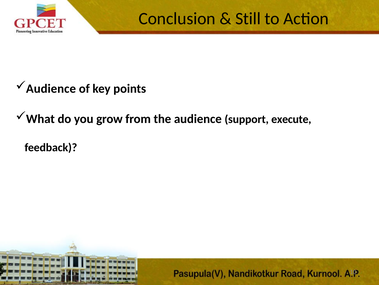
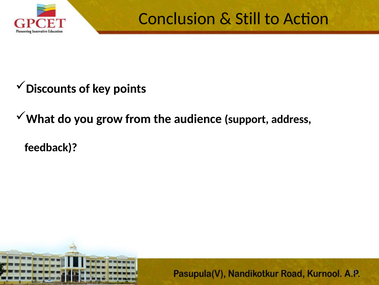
Audience at (51, 88): Audience -> Discounts
execute: execute -> address
